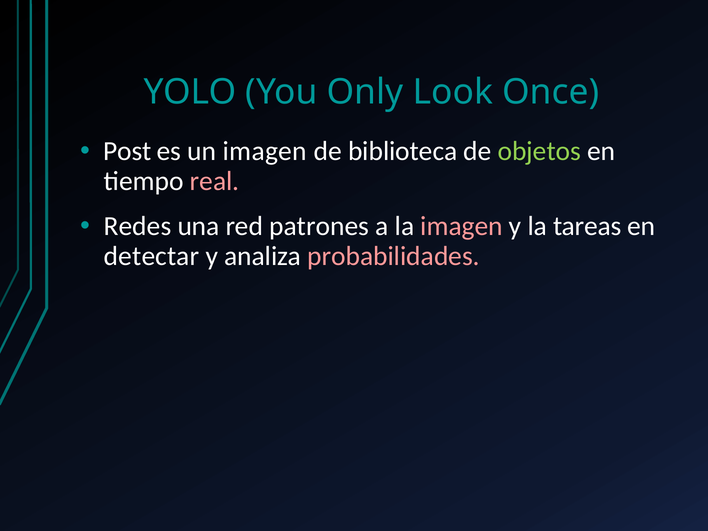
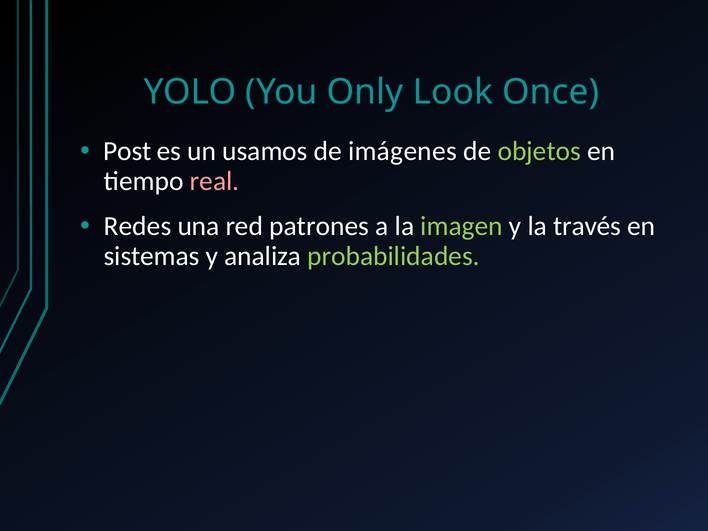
un imagen: imagen -> usamos
biblioteca: biblioteca -> imágenes
imagen at (462, 226) colour: pink -> light green
tareas: tareas -> través
detectar: detectar -> sistemas
probabilidades colour: pink -> light green
